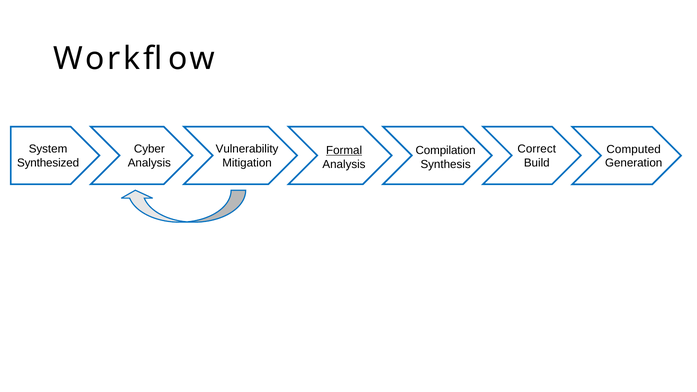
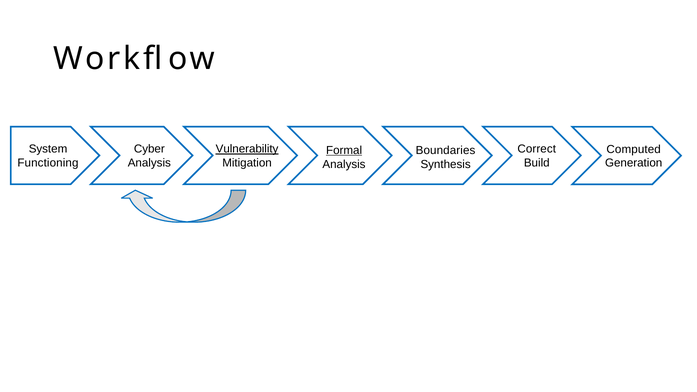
Vulnerability underline: none -> present
Compilation: Compilation -> Boundaries
Synthesized: Synthesized -> Functioning
